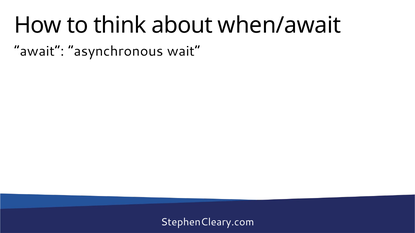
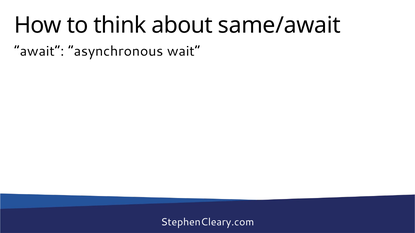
when/await: when/await -> same/await
